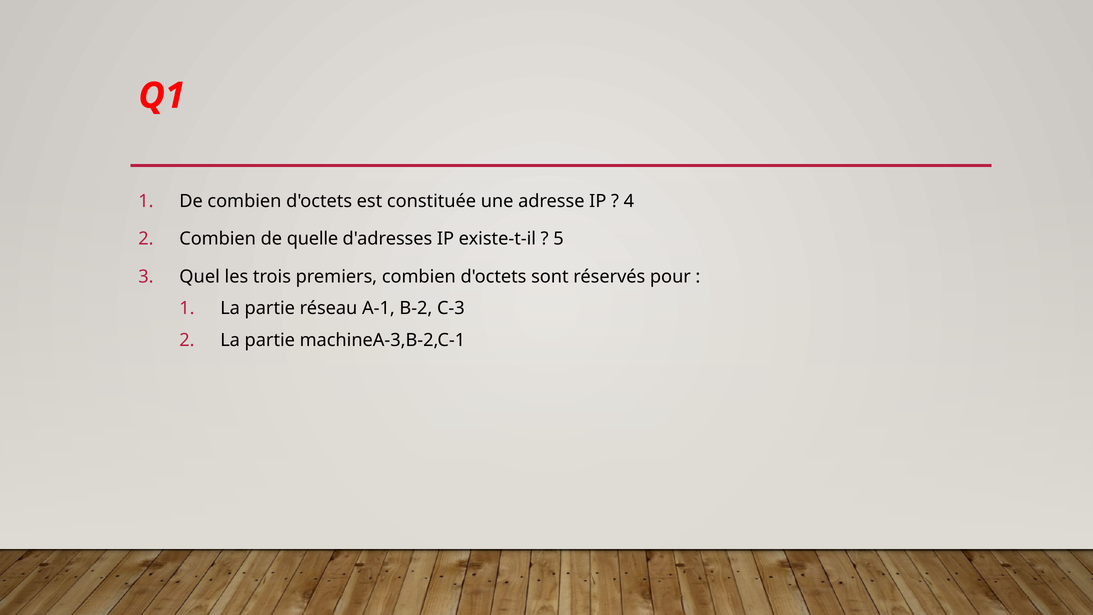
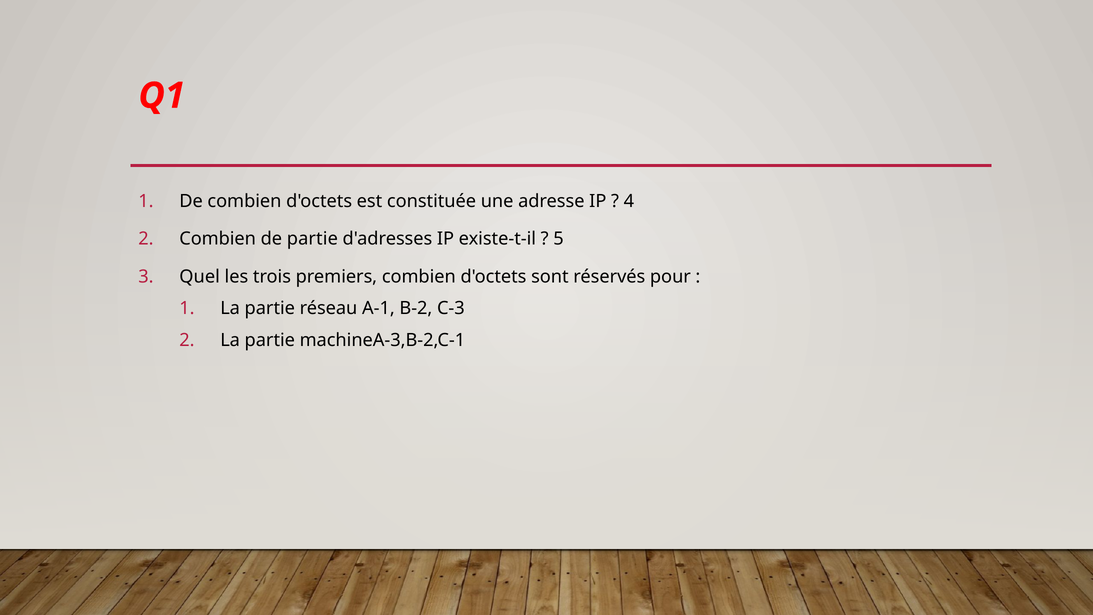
de quelle: quelle -> partie
